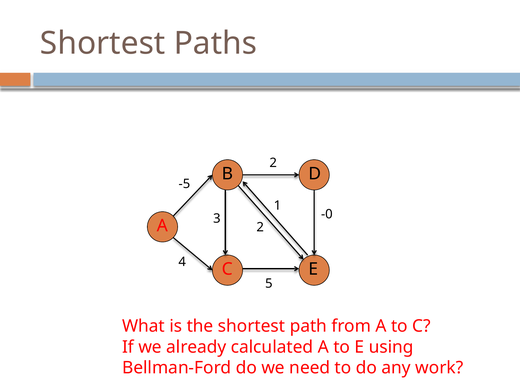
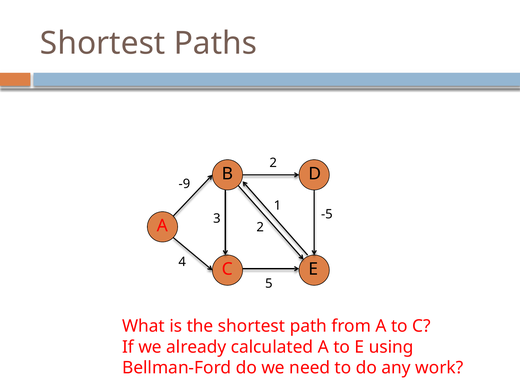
-5: -5 -> -9
-0: -0 -> -5
